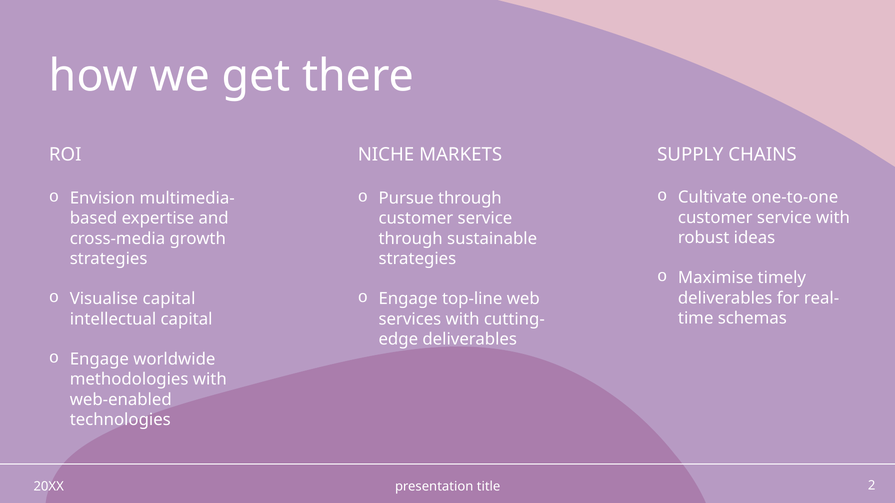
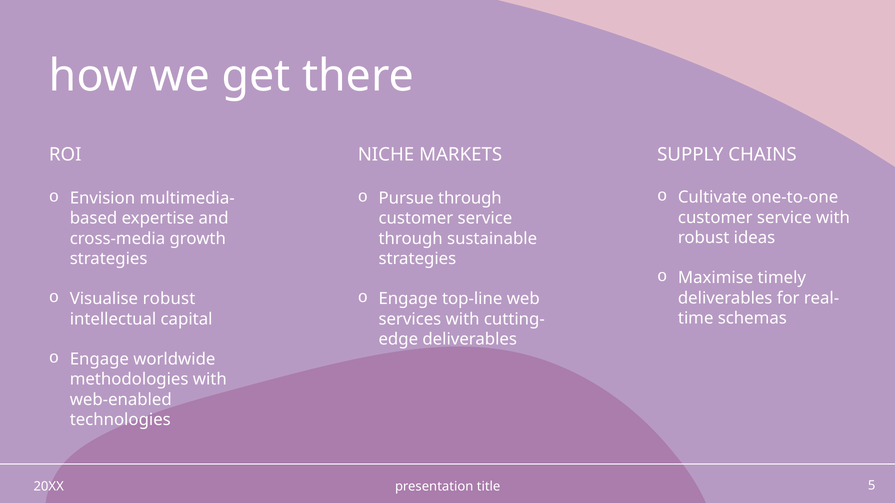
Visualise capital: capital -> robust
2: 2 -> 5
